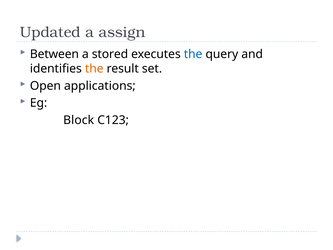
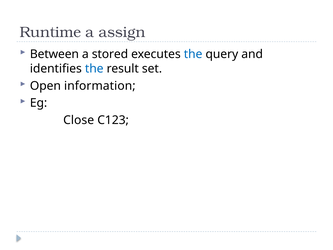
Updated: Updated -> Runtime
the at (94, 69) colour: orange -> blue
applications: applications -> information
Block: Block -> Close
